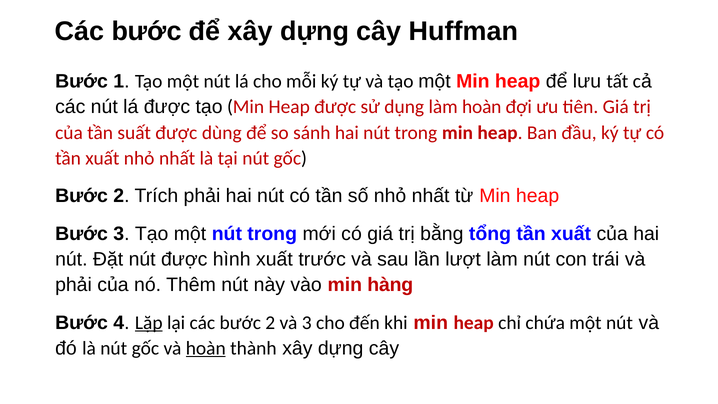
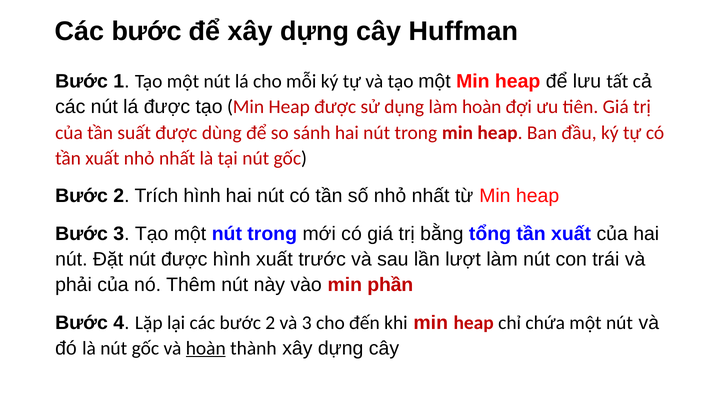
Trích phải: phải -> hình
hàng: hàng -> phần
Lặp underline: present -> none
